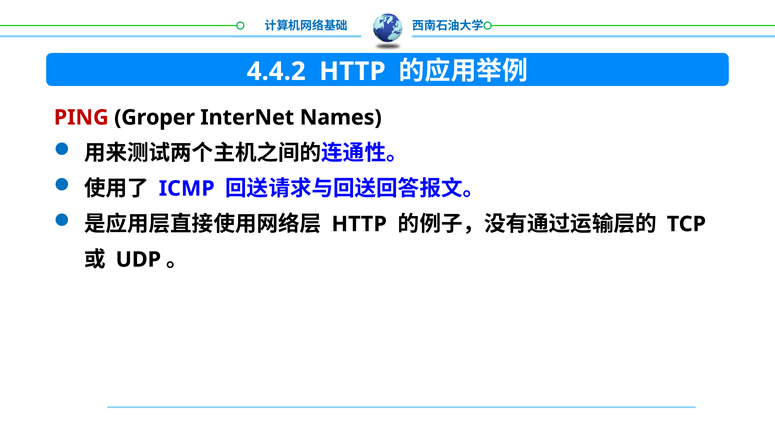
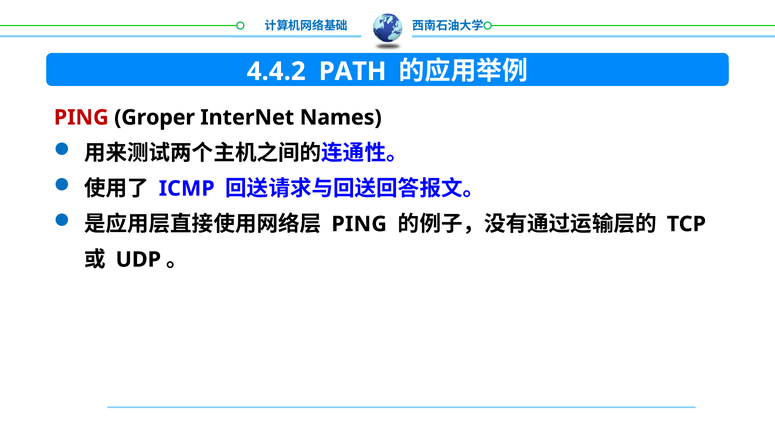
4.4.2 HTTP: HTTP -> PATH
HTTP at (359, 224): HTTP -> PING
